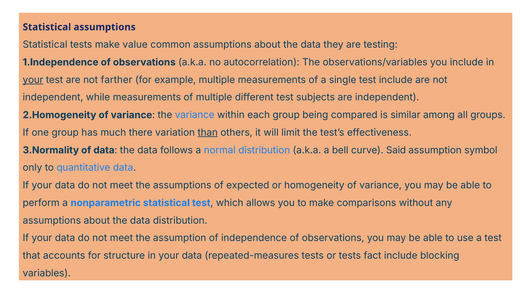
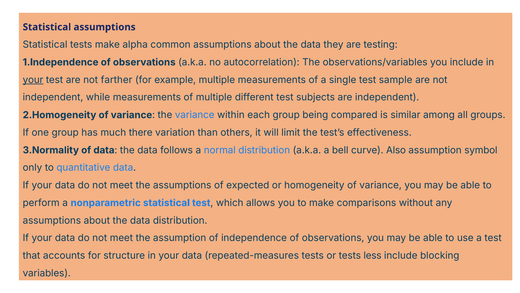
value: value -> alpha
test include: include -> sample
than underline: present -> none
Said: Said -> Also
fact: fact -> less
